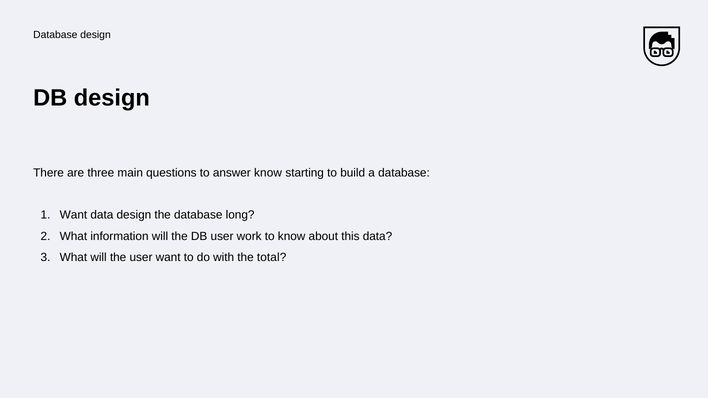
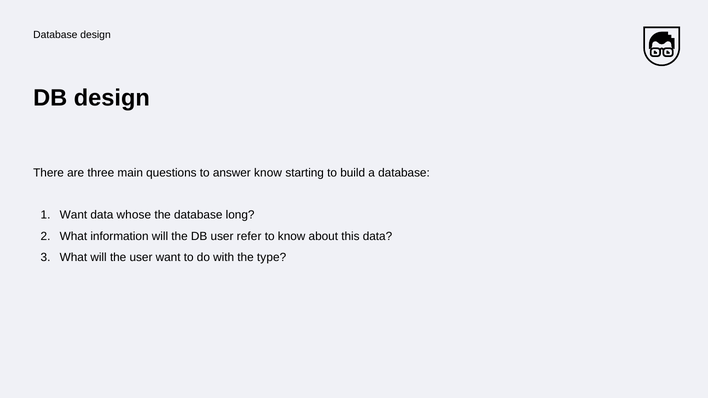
data design: design -> whose
work: work -> refer
total: total -> type
